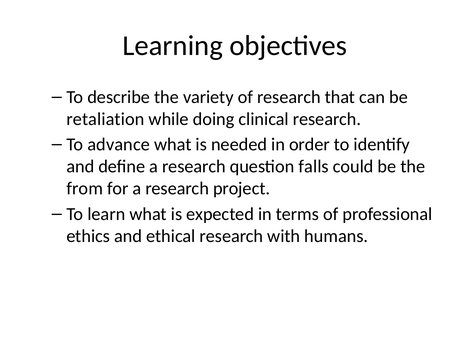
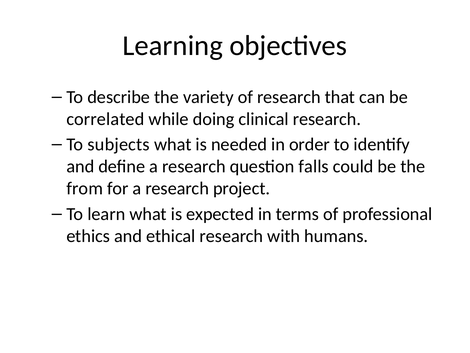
retaliation: retaliation -> correlated
advance: advance -> subjects
